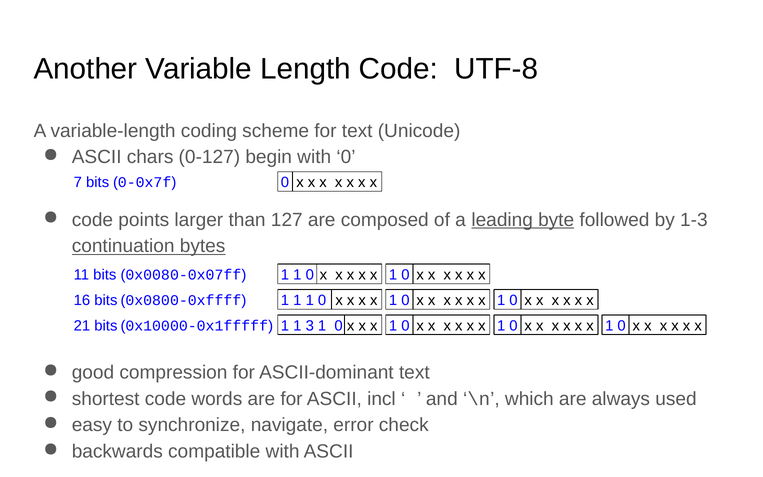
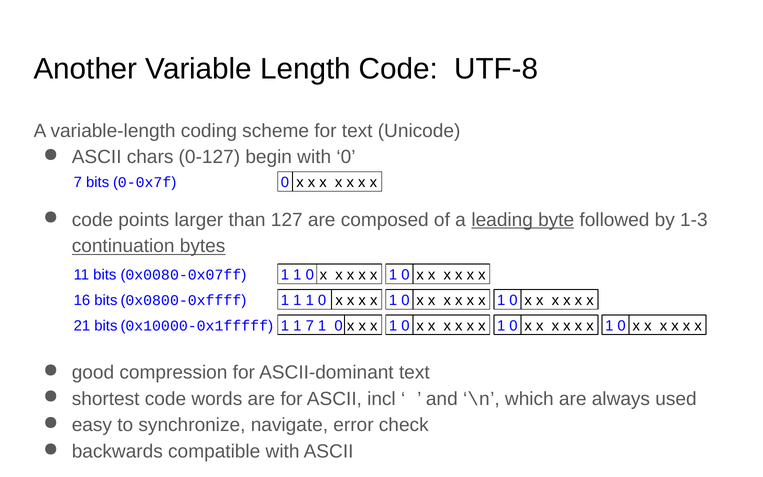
1 3: 3 -> 7
